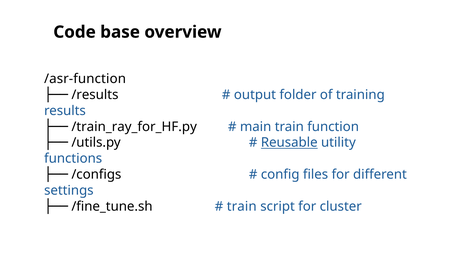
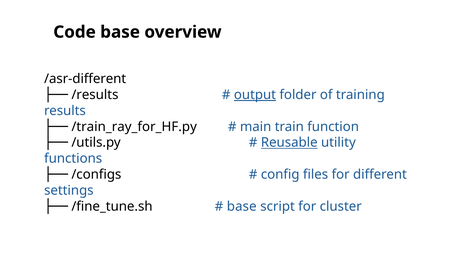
/asr-function: /asr-function -> /asr-different
output underline: none -> present
train at (242, 206): train -> base
